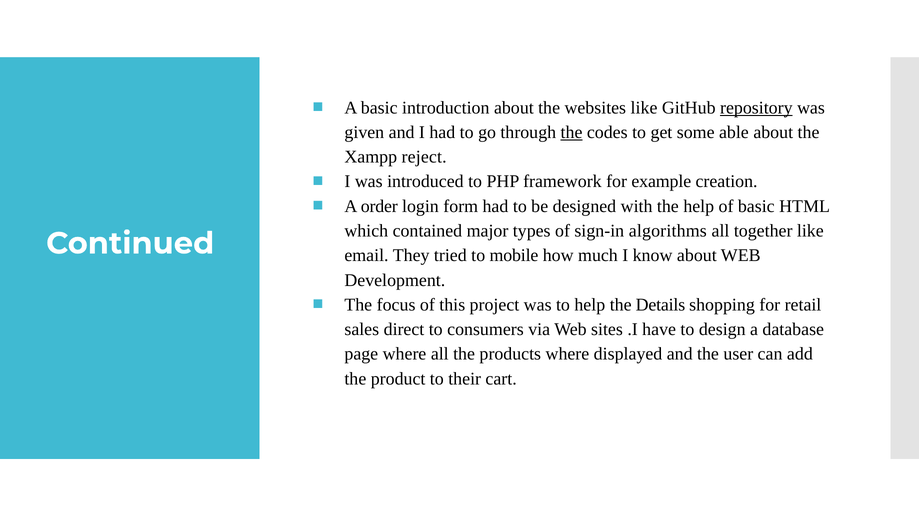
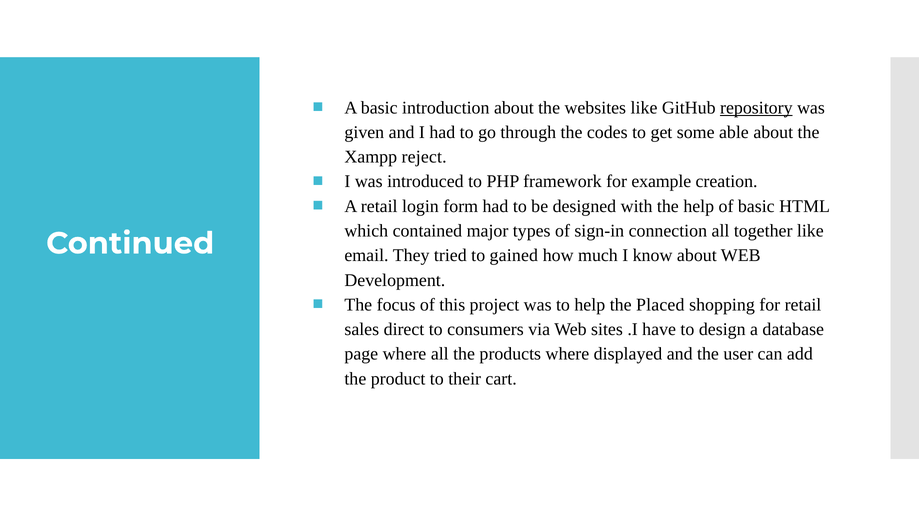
the at (572, 132) underline: present -> none
A order: order -> retail
algorithms: algorithms -> connection
mobile: mobile -> gained
Details: Details -> Placed
